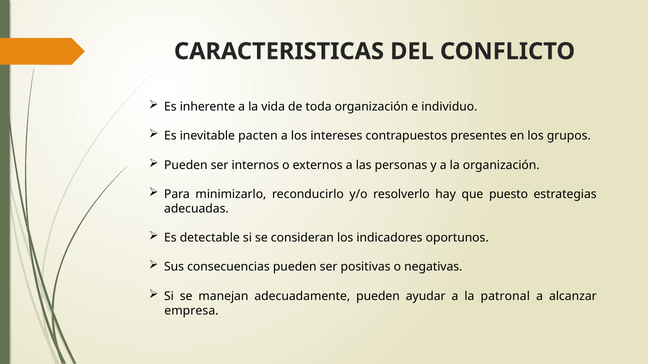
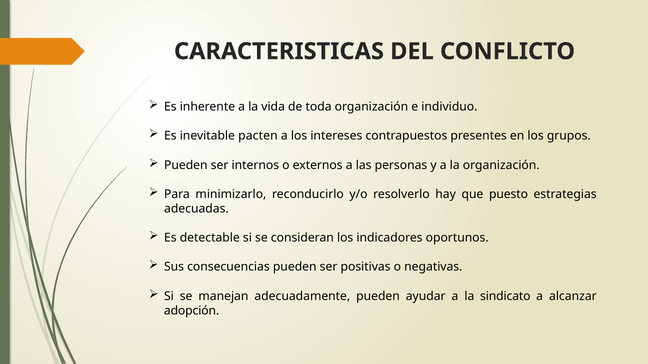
patronal: patronal -> sindicato
empresa: empresa -> adopción
